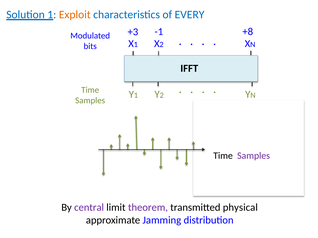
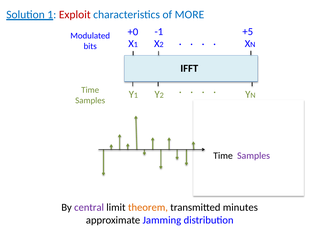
Exploit colour: orange -> red
EVERY: EVERY -> MORE
+3: +3 -> +0
+8: +8 -> +5
theorem colour: purple -> orange
physical: physical -> minutes
